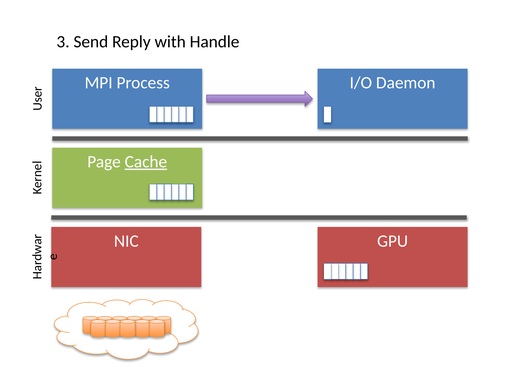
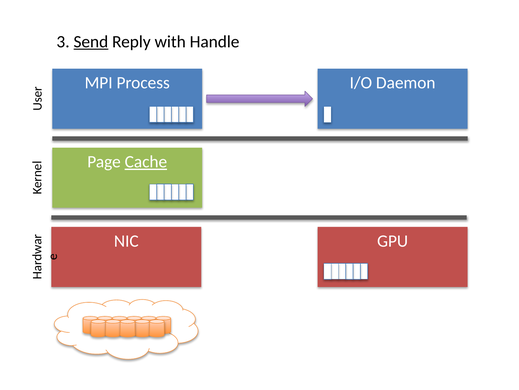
Send underline: none -> present
